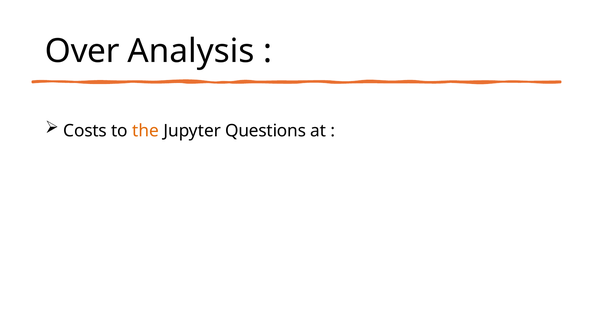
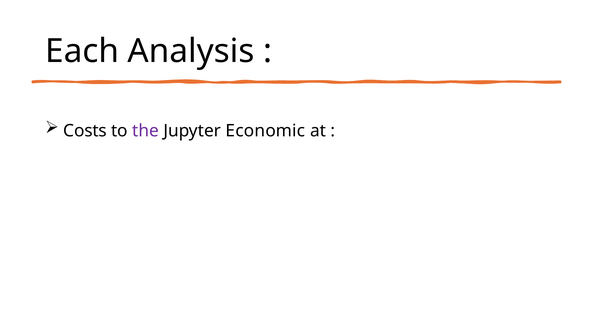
Over: Over -> Each
the colour: orange -> purple
Questions: Questions -> Economic
